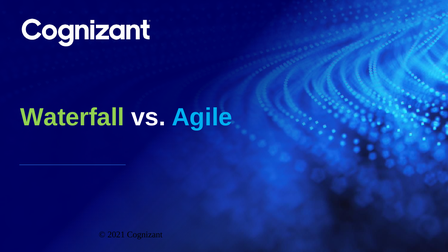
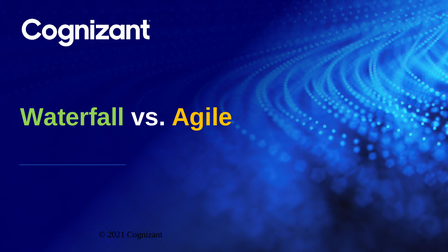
Agile colour: light blue -> yellow
